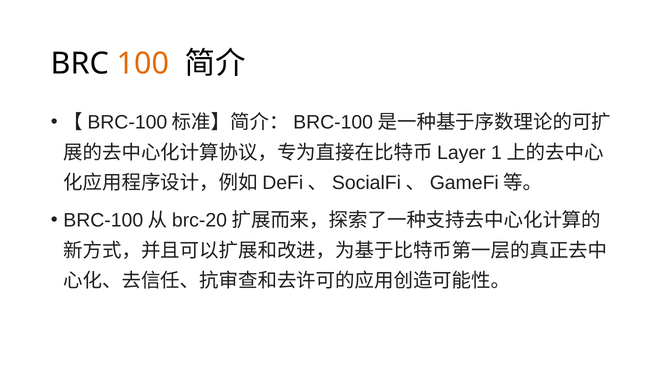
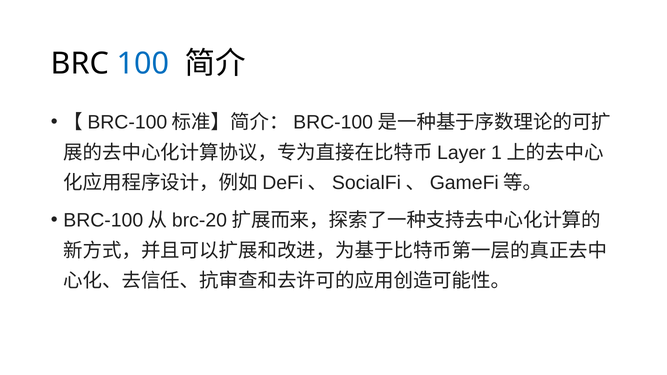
100 colour: orange -> blue
